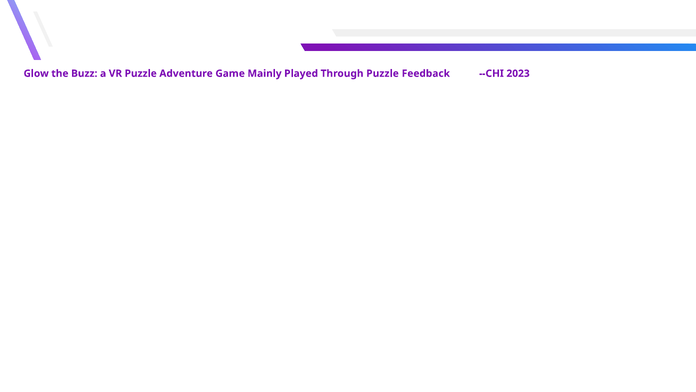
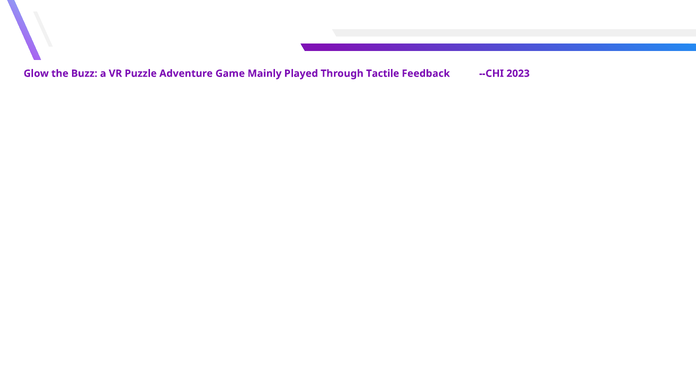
Through Puzzle: Puzzle -> Tactile
